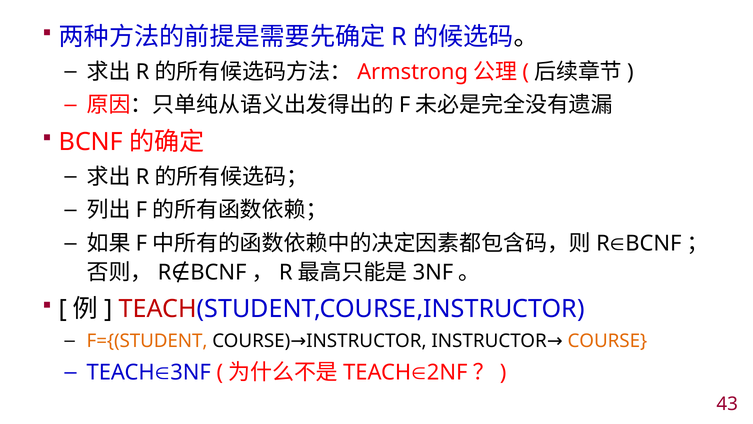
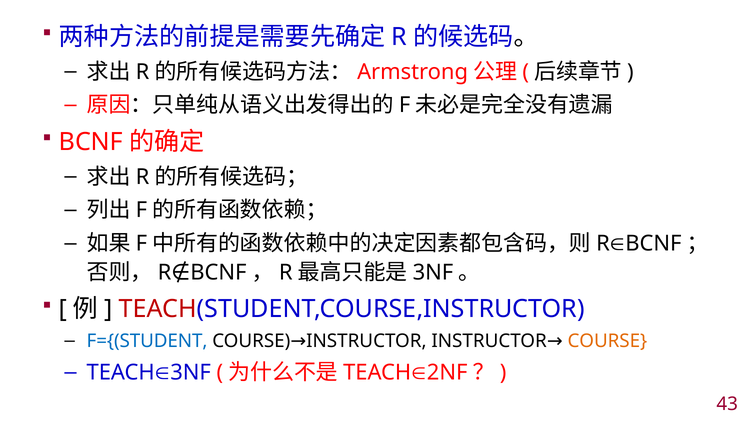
F={(STUDENT colour: orange -> blue
